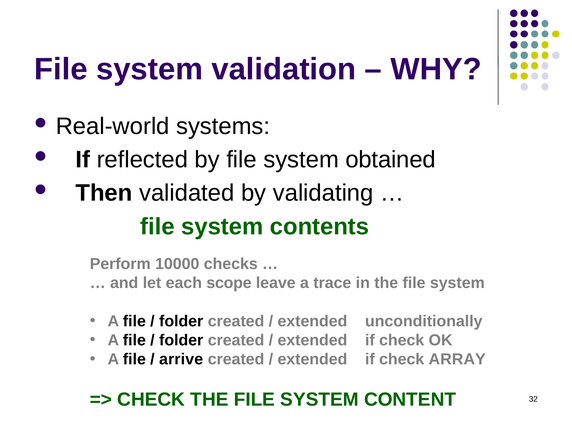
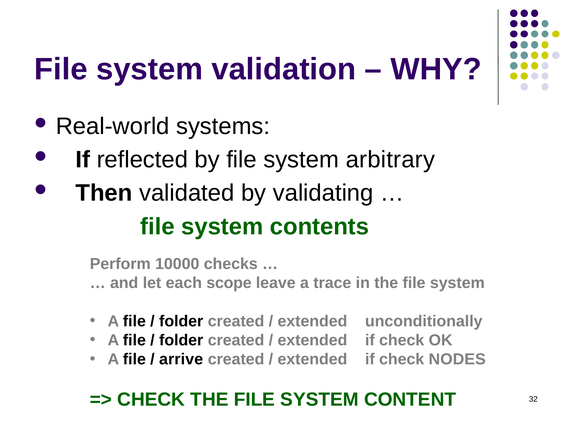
obtained: obtained -> arbitrary
ARRAY: ARRAY -> NODES
